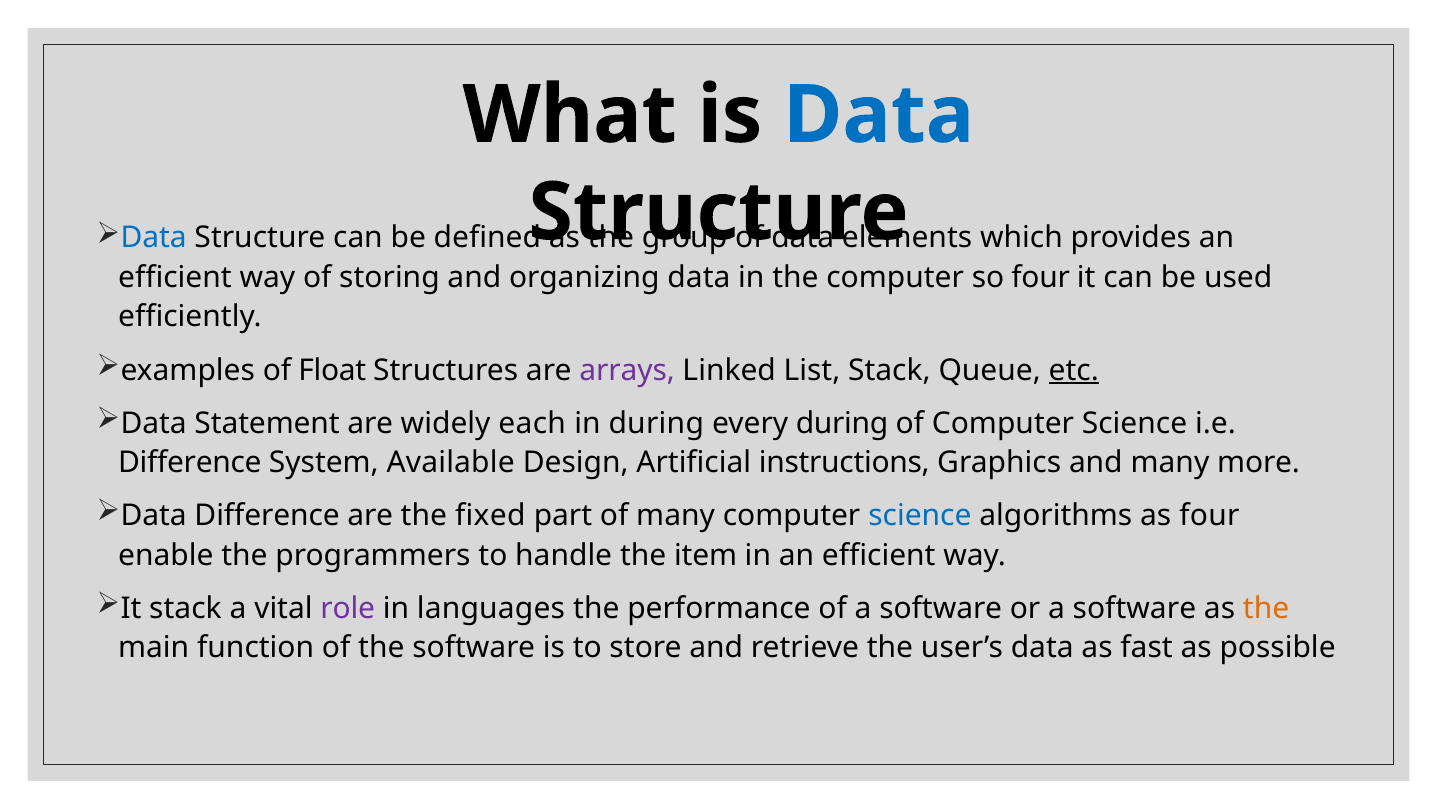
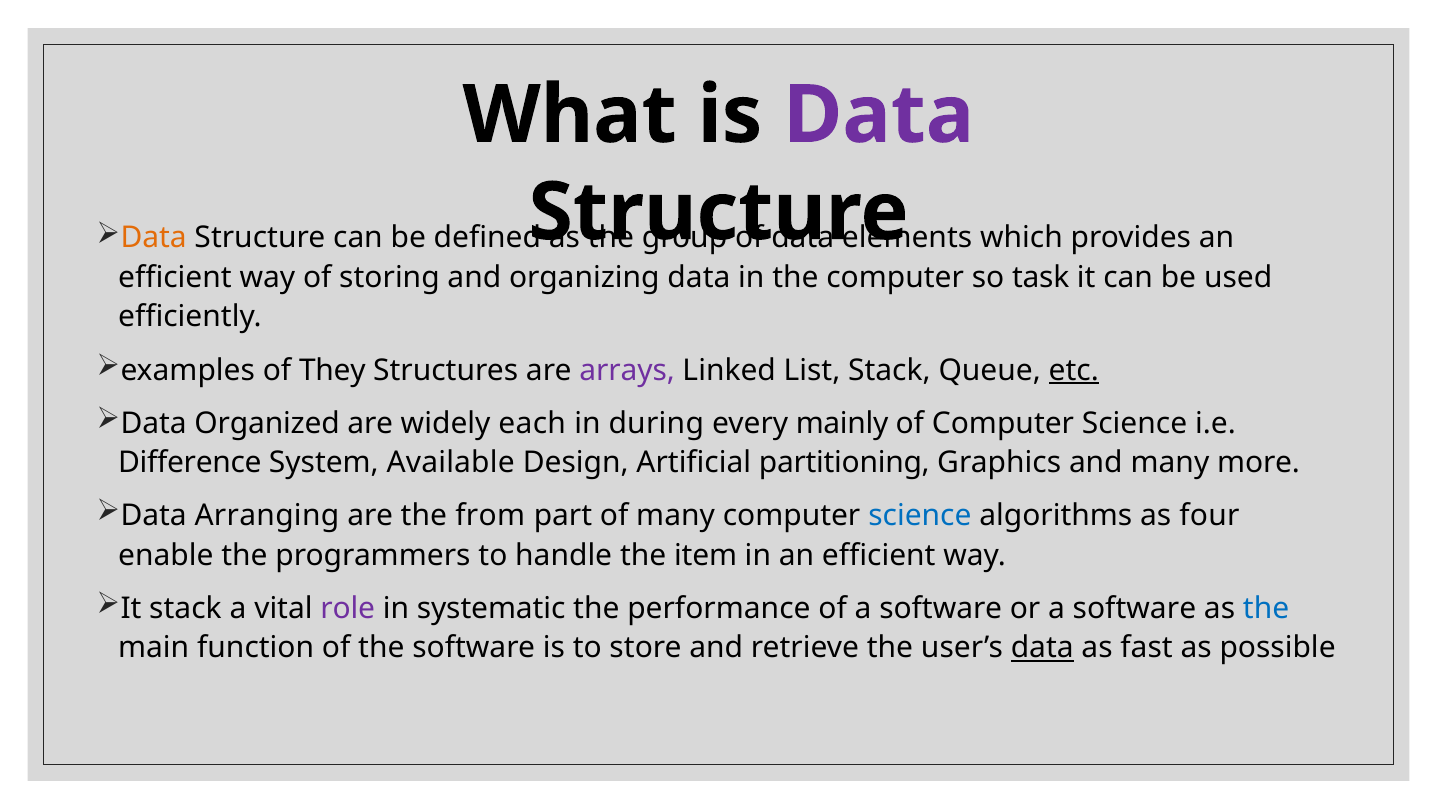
Data at (879, 115) colour: blue -> purple
Data at (154, 238) colour: blue -> orange
so four: four -> task
Float: Float -> They
Statement: Statement -> Organized
every during: during -> mainly
instructions: instructions -> partitioning
Data Difference: Difference -> Arranging
fixed: fixed -> from
languages: languages -> systematic
the at (1266, 608) colour: orange -> blue
data at (1042, 647) underline: none -> present
